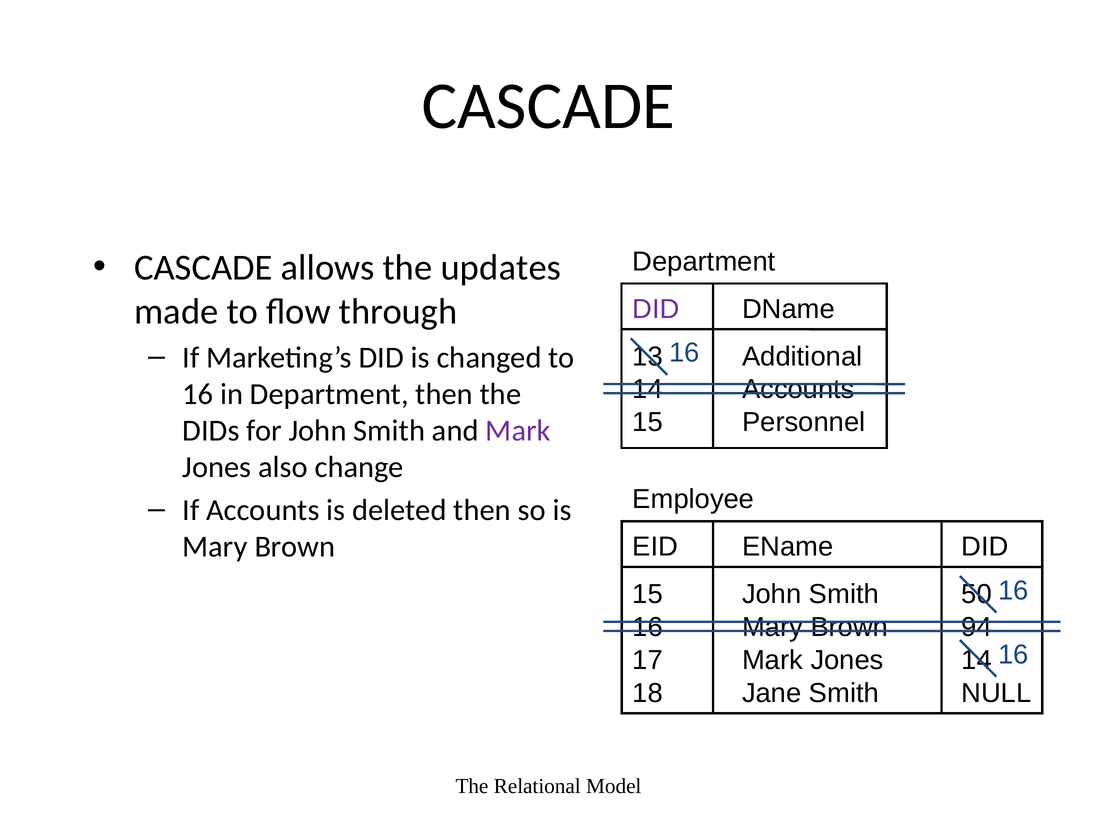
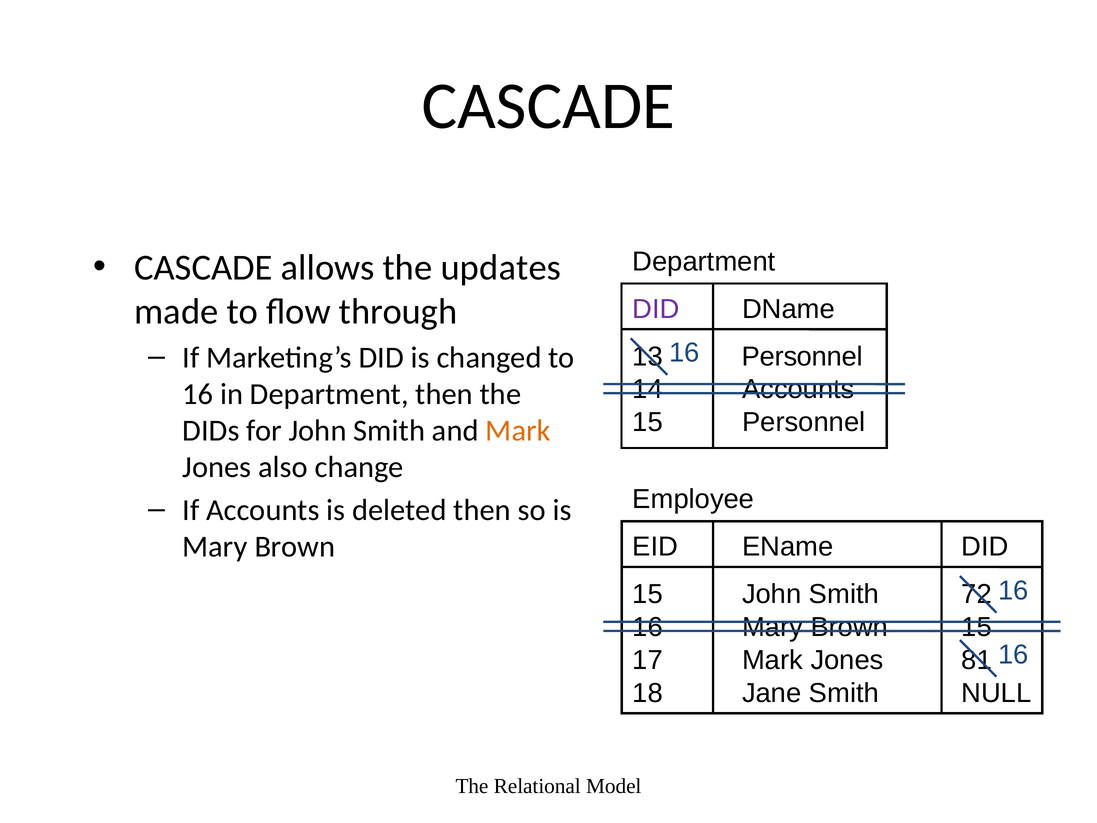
13 Additional: Additional -> Personnel
Mark at (518, 431) colour: purple -> orange
50: 50 -> 72
Brown 94: 94 -> 15
Jones 14: 14 -> 81
